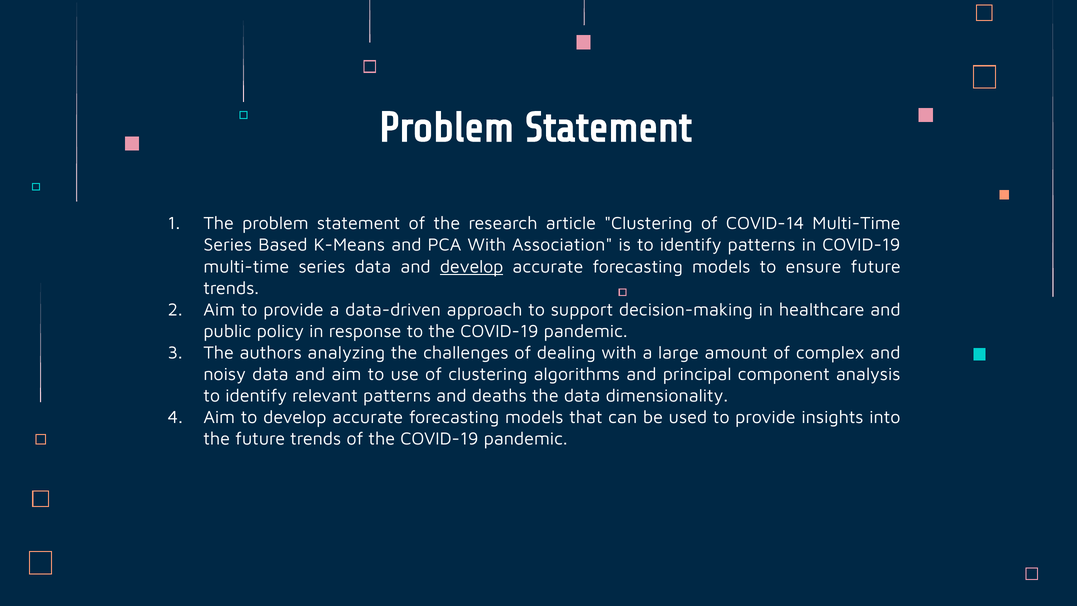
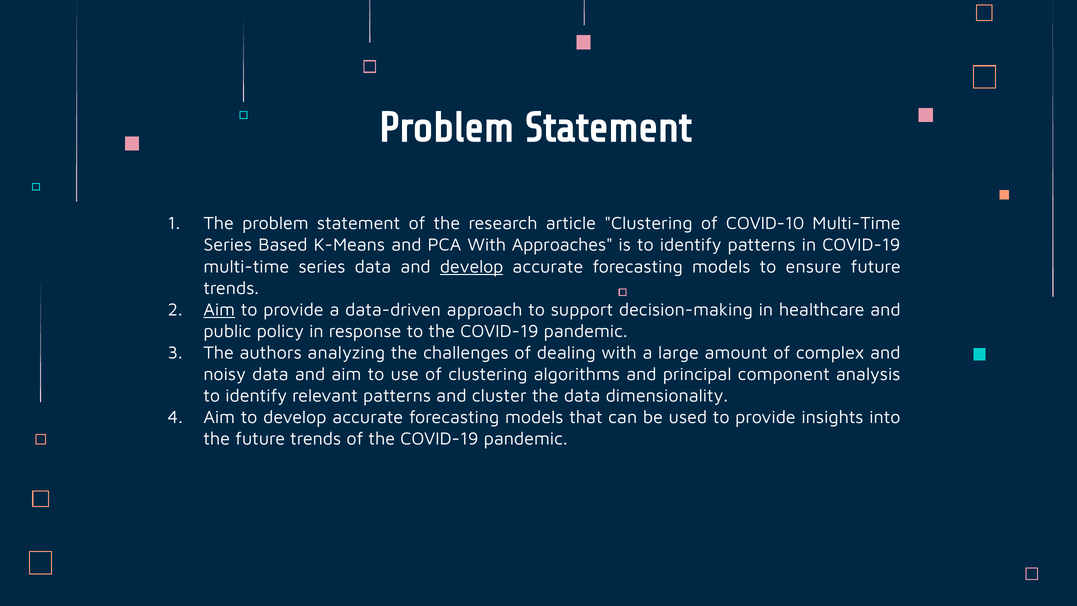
COVID-14: COVID-14 -> COVID-10
Association: Association -> Approaches
Aim at (219, 310) underline: none -> present
deaths: deaths -> cluster
